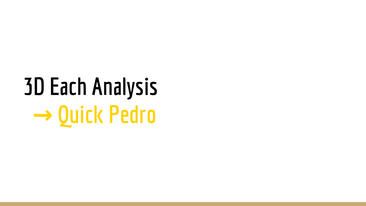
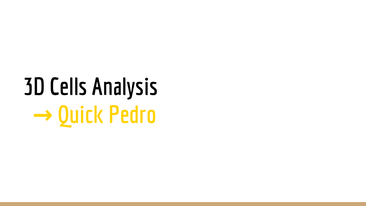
Each: Each -> Cells
